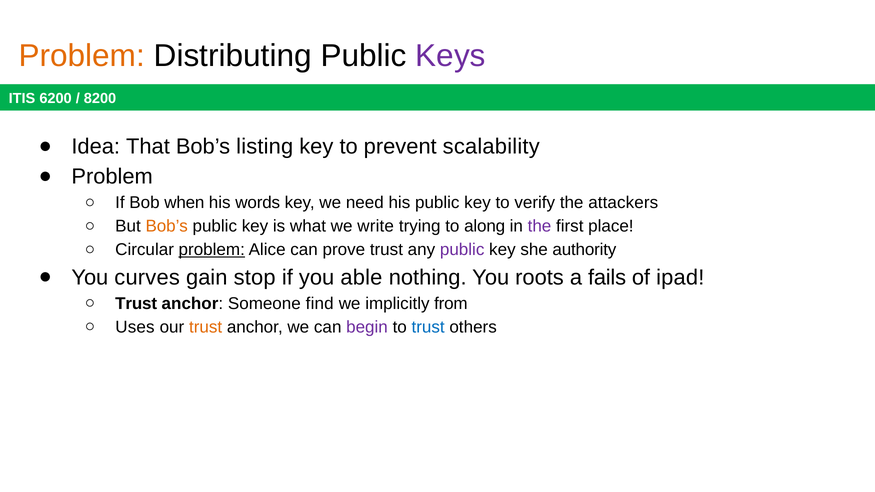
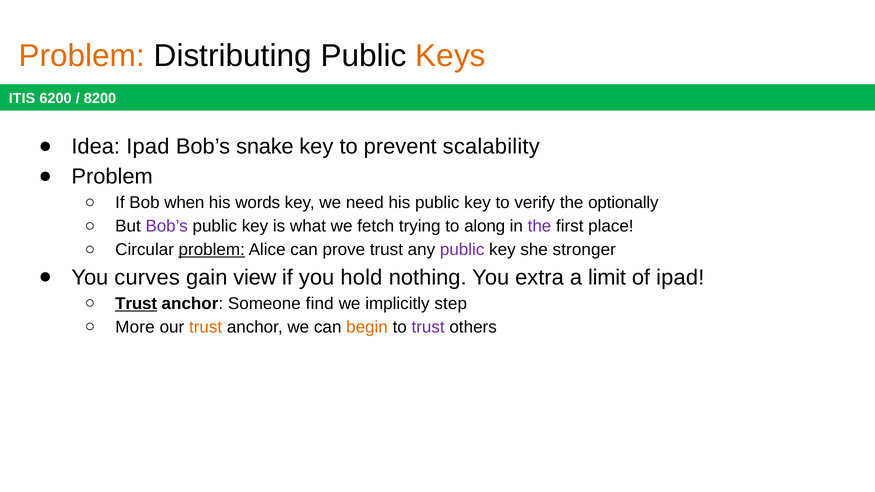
Keys colour: purple -> orange
Idea That: That -> Ipad
listing: listing -> snake
attackers: attackers -> optionally
Bob’s at (167, 226) colour: orange -> purple
write: write -> fetch
authority: authority -> stronger
stop: stop -> view
able: able -> hold
roots: roots -> extra
fails: fails -> limit
Trust at (136, 304) underline: none -> present
from: from -> step
Uses: Uses -> More
begin colour: purple -> orange
trust at (428, 327) colour: blue -> purple
